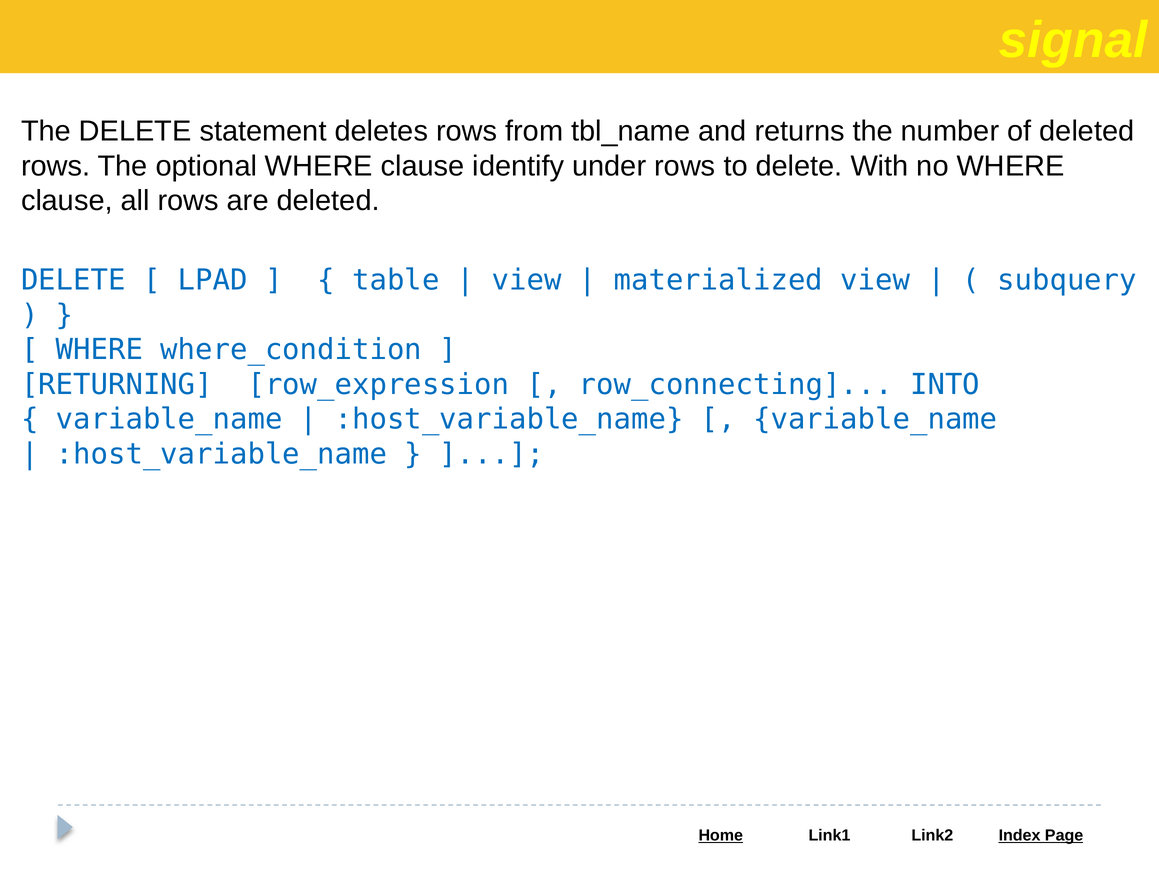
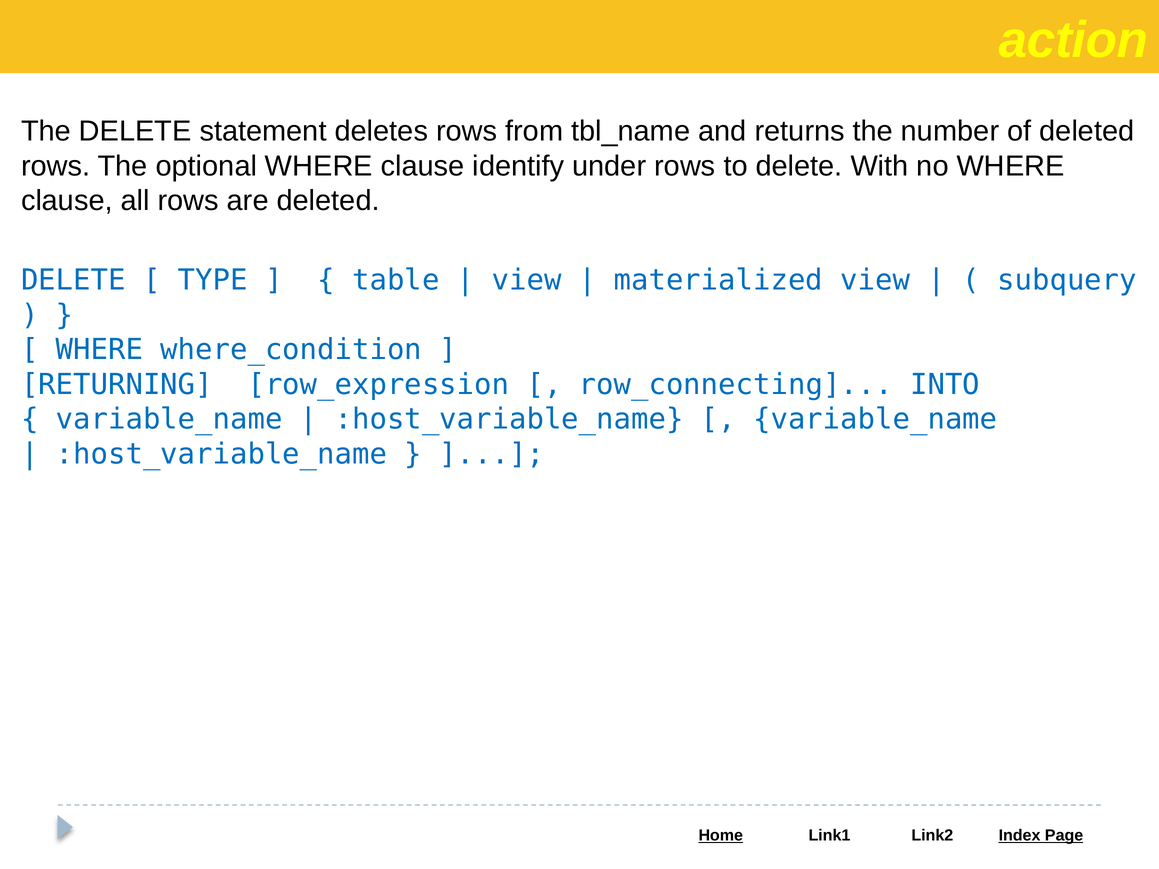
signal: signal -> action
LPAD: LPAD -> TYPE
